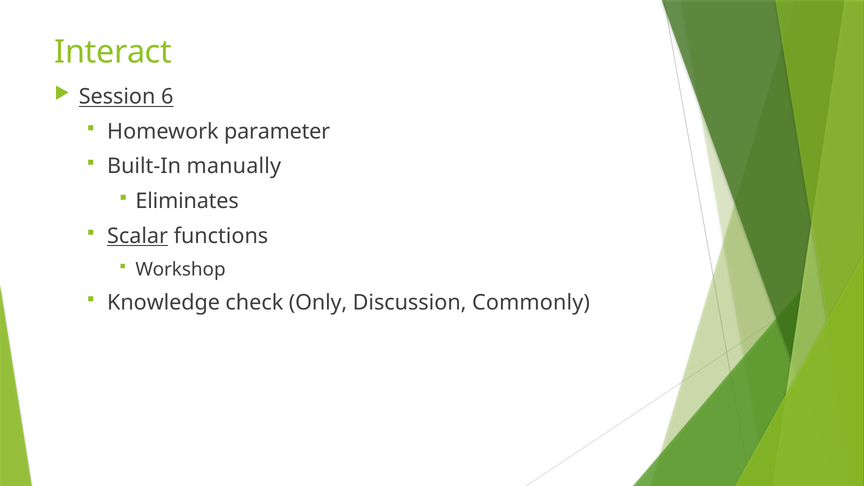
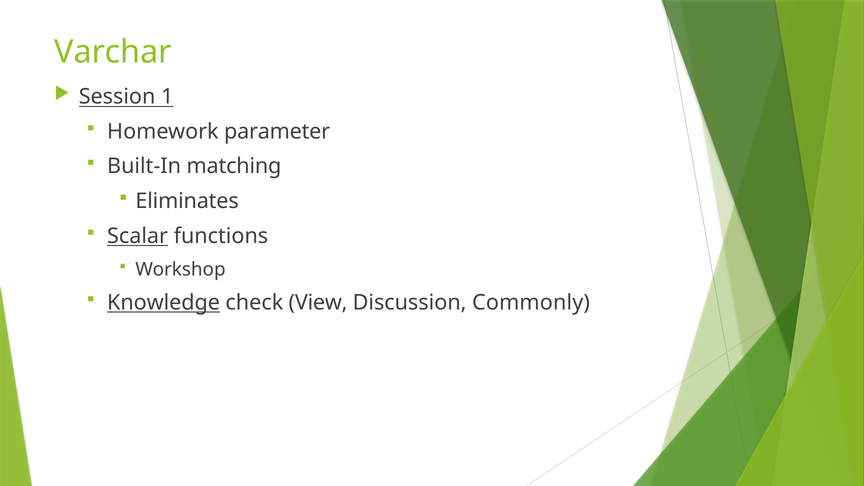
Interact: Interact -> Varchar
6: 6 -> 1
manually: manually -> matching
Knowledge underline: none -> present
Only: Only -> View
